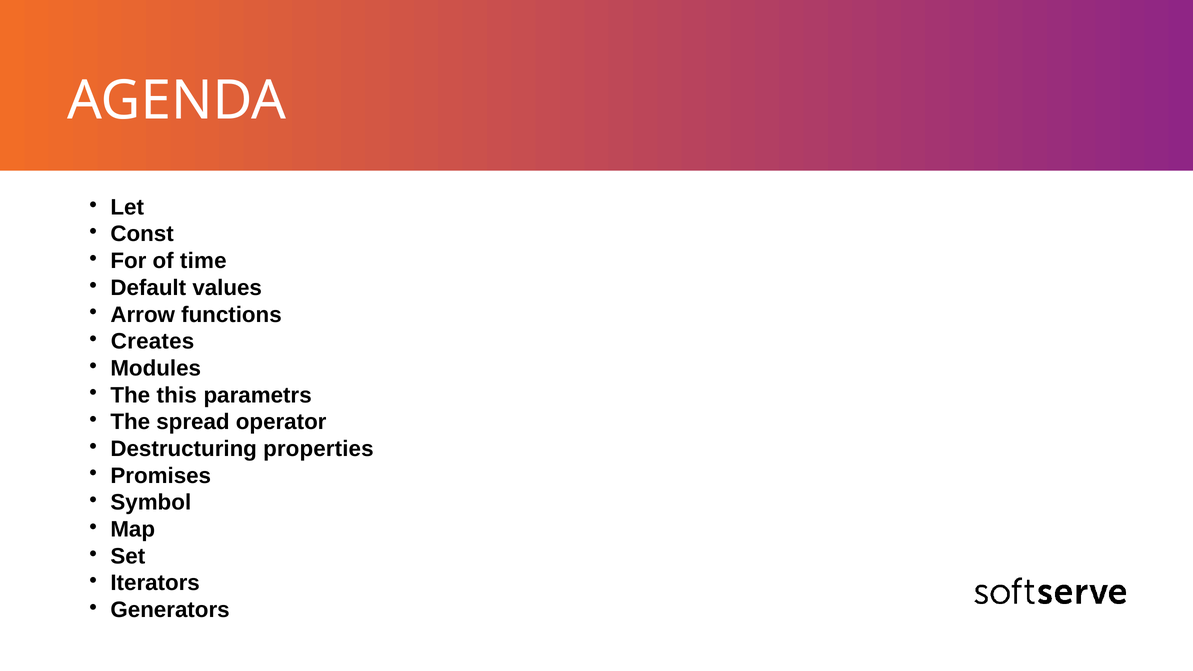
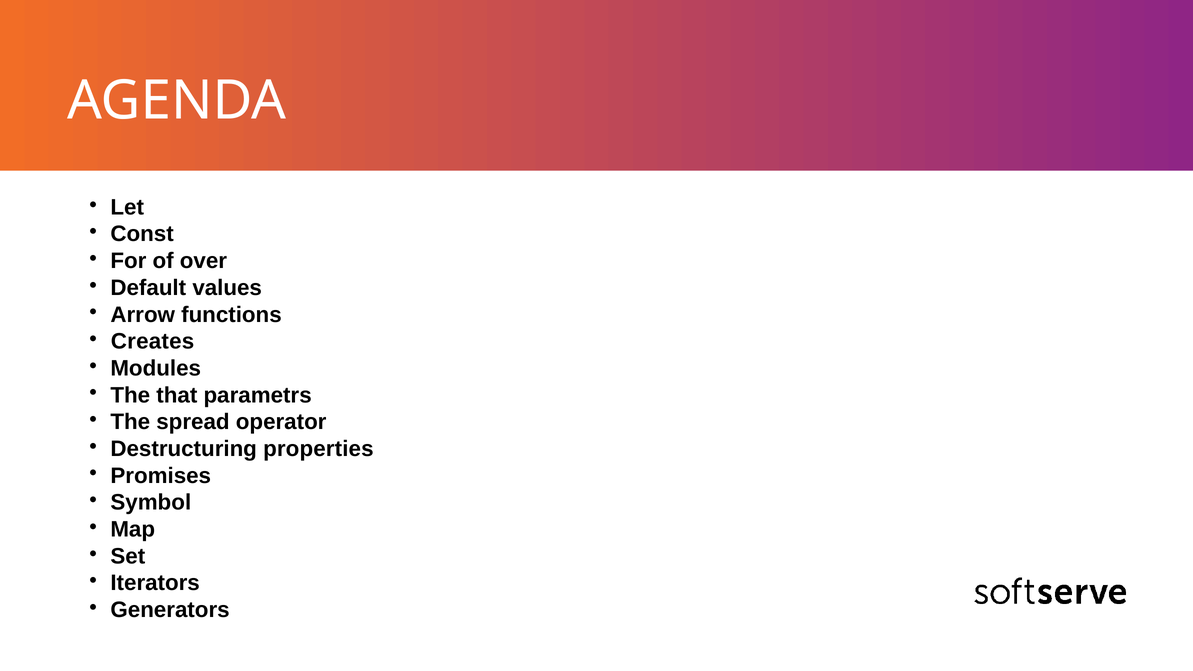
time: time -> over
this: this -> that
